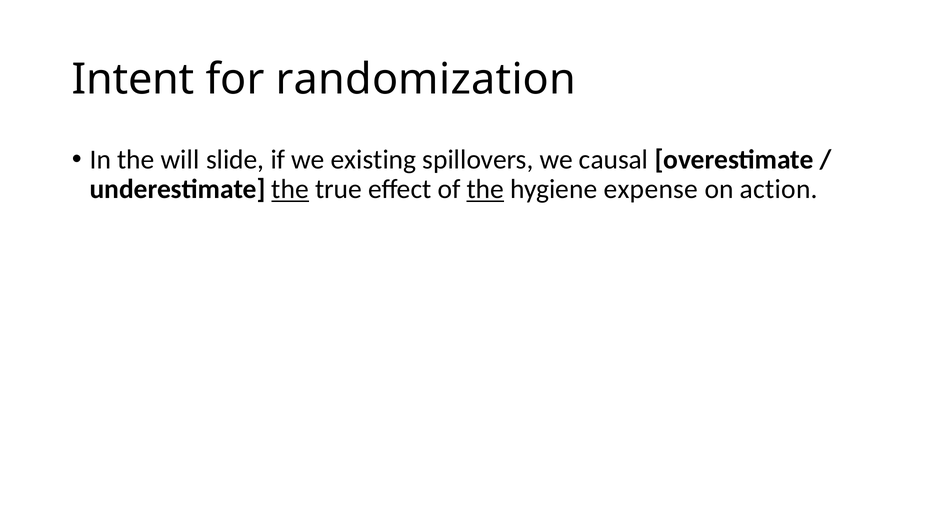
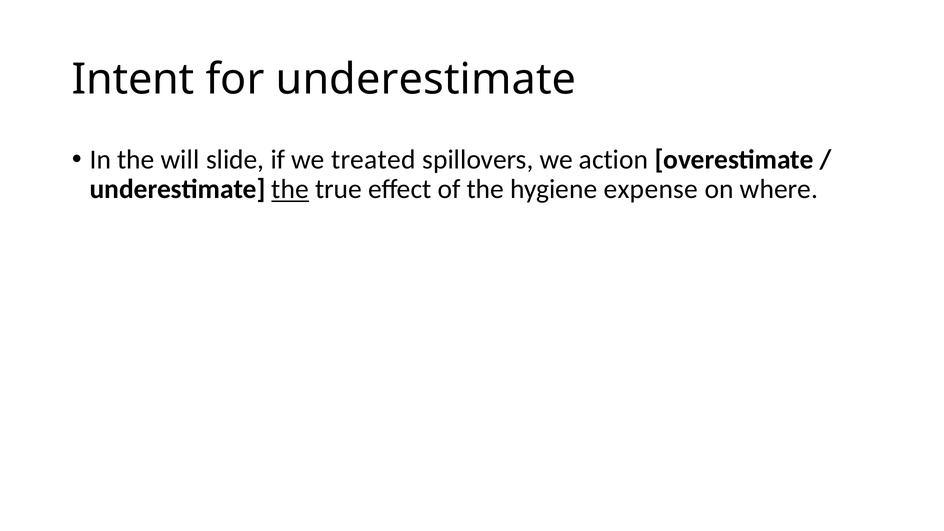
for randomization: randomization -> underestimate
existing: existing -> treated
causal: causal -> action
the at (485, 189) underline: present -> none
action: action -> where
